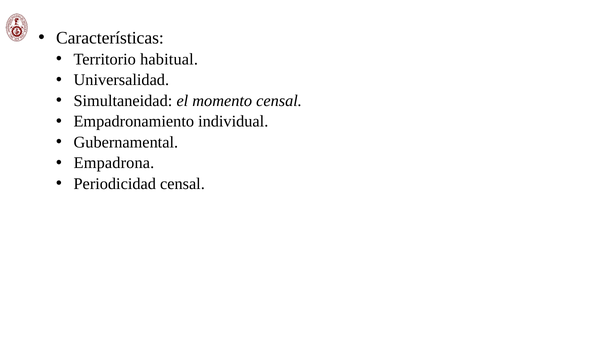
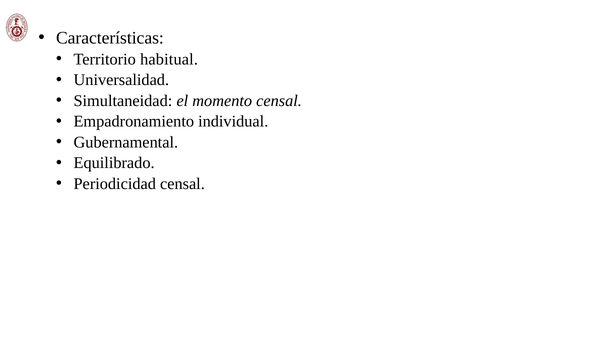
Empadrona: Empadrona -> Equilibrado
